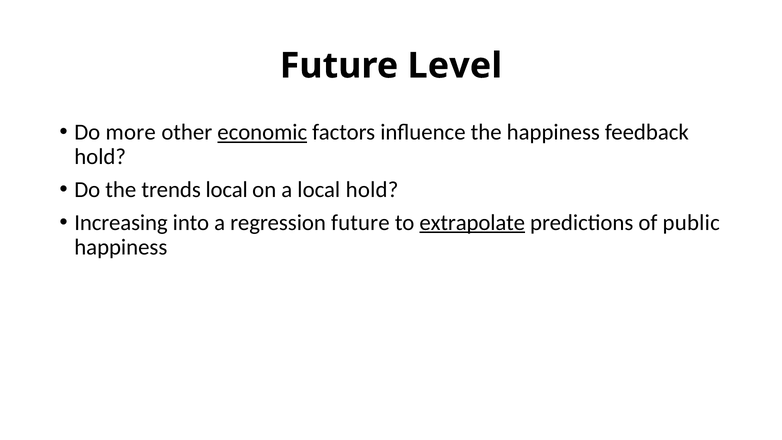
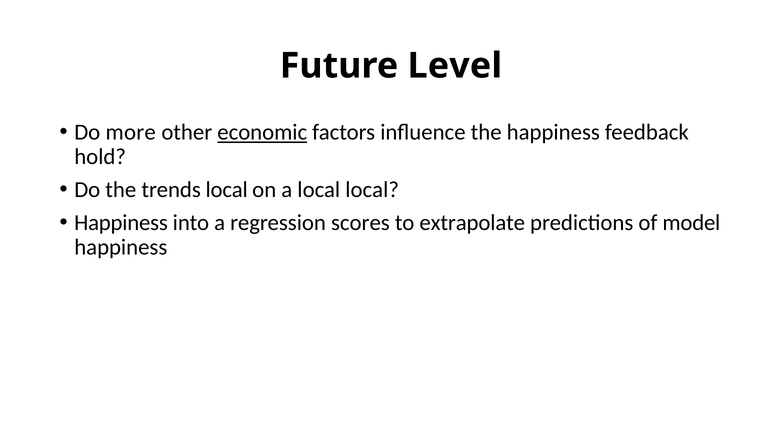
local hold: hold -> local
Increasing at (121, 222): Increasing -> Happiness
regression future: future -> scores
extrapolate underline: present -> none
public: public -> model
